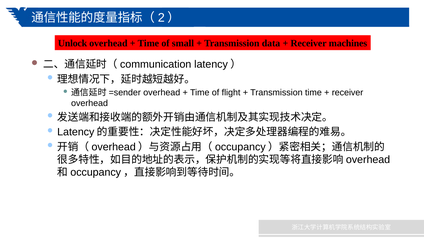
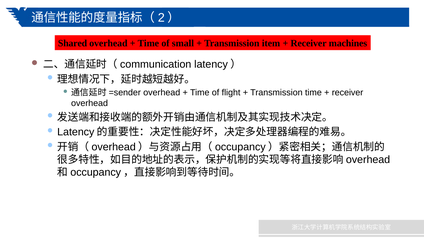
Unlock: Unlock -> Shared
data: data -> item
